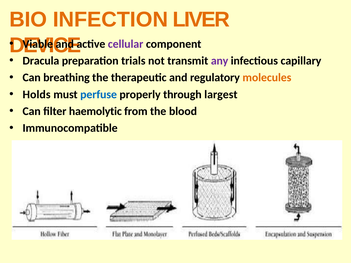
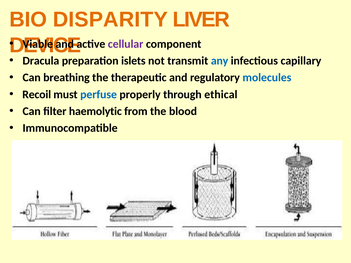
INFECTION: INFECTION -> DISPARITY
trials: trials -> islets
any colour: purple -> blue
molecules colour: orange -> blue
Holds: Holds -> Recoil
largest: largest -> ethical
